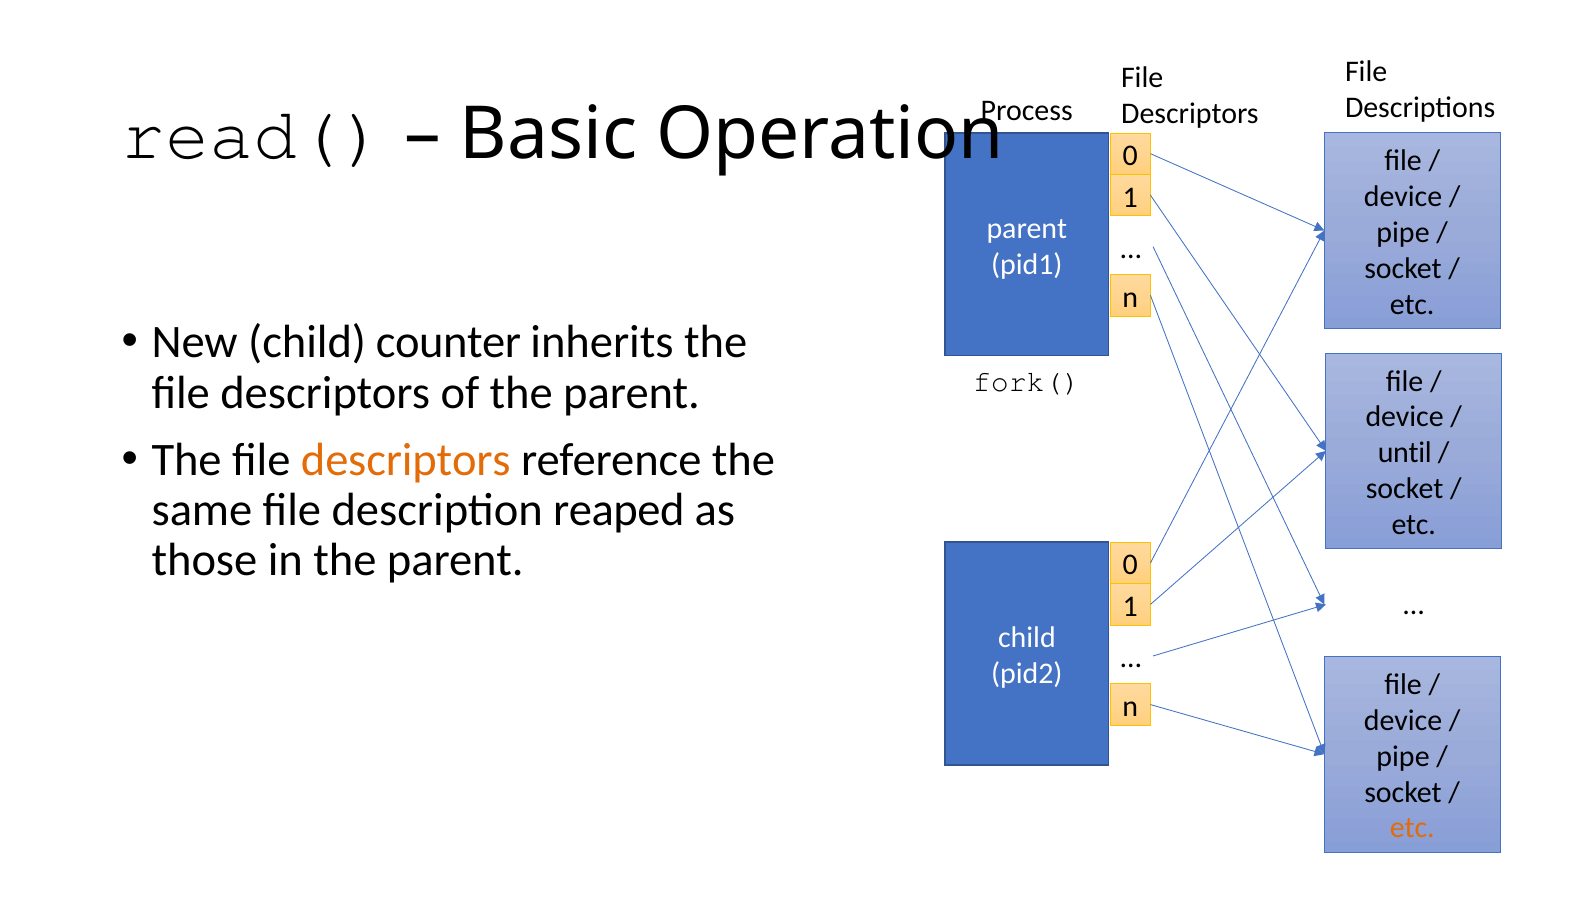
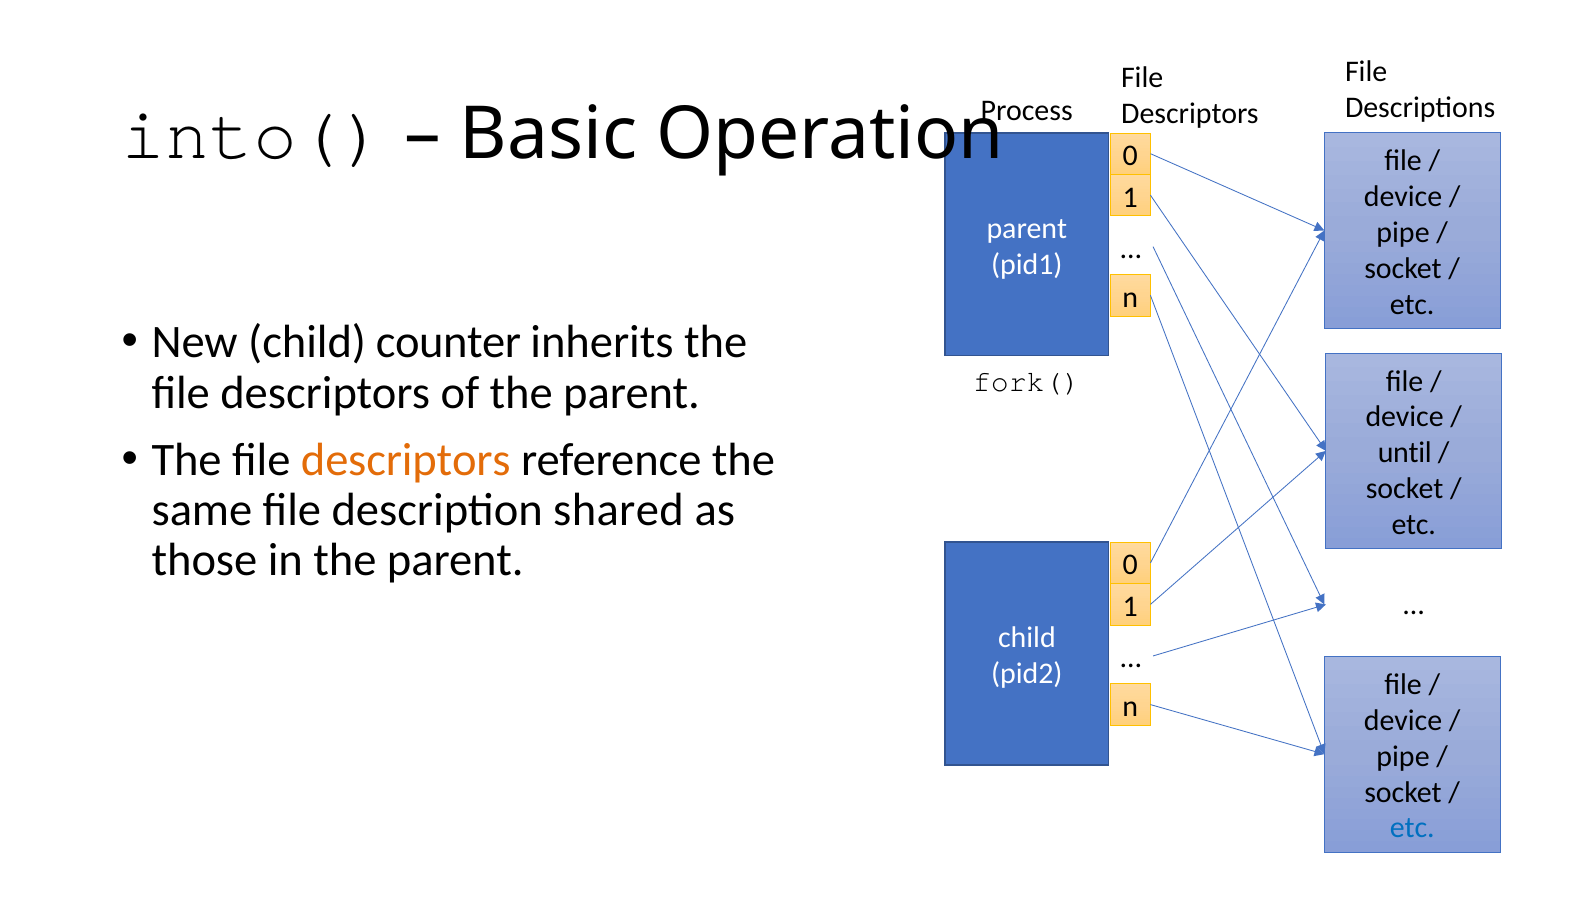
read(: read( -> into(
reaped: reaped -> shared
etc at (1412, 828) colour: orange -> blue
